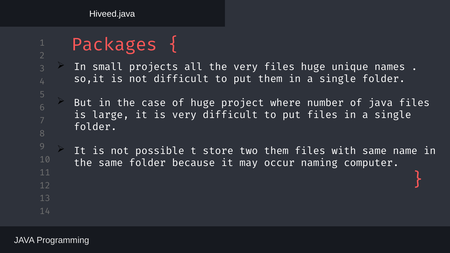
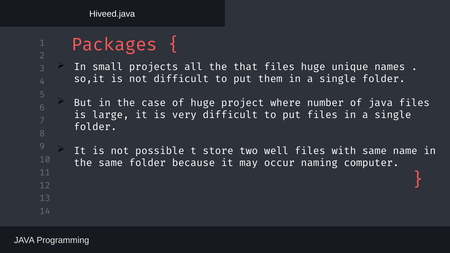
the very: very -> that
two them: them -> well
